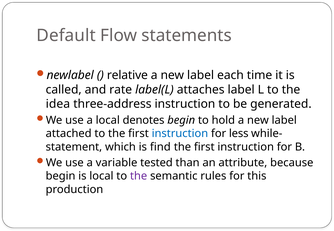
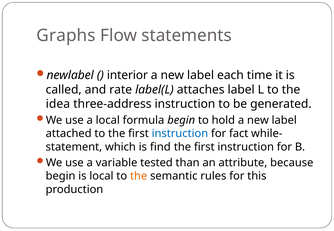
Default: Default -> Graphs
relative: relative -> interior
denotes: denotes -> formula
less: less -> fact
the at (139, 176) colour: purple -> orange
